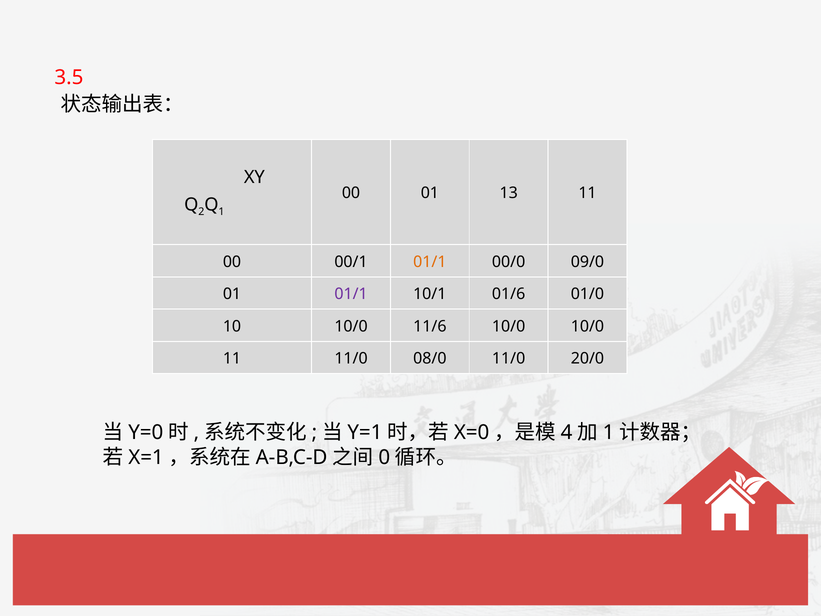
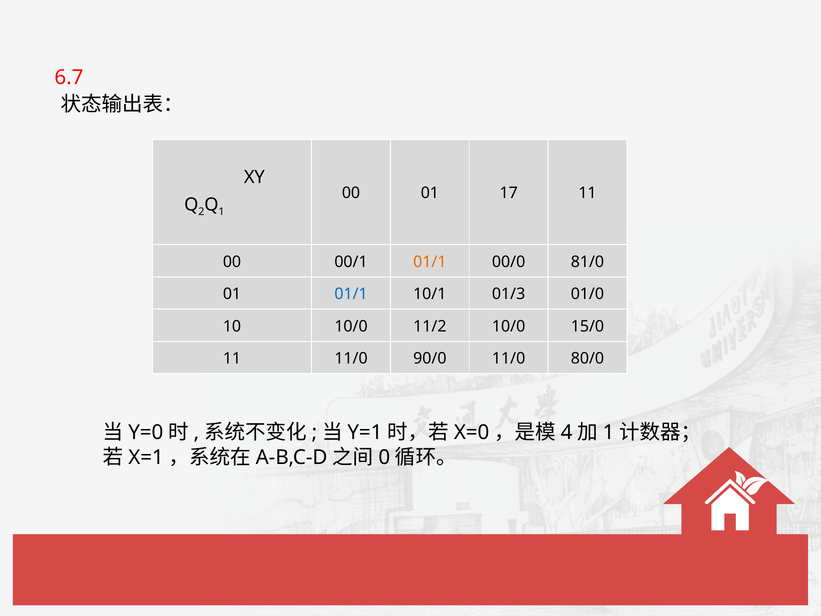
3.5: 3.5 -> 6.7
13: 13 -> 17
09/0: 09/0 -> 81/0
01/1 at (351, 294) colour: purple -> blue
01/6: 01/6 -> 01/3
11/6: 11/6 -> 11/2
10/0 10/0: 10/0 -> 15/0
08/0: 08/0 -> 90/0
20/0: 20/0 -> 80/0
